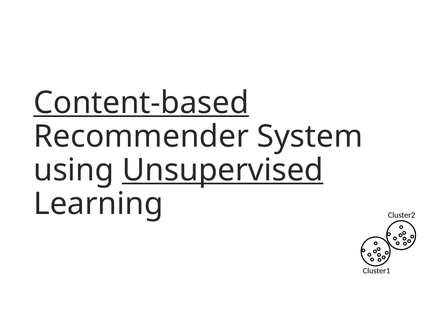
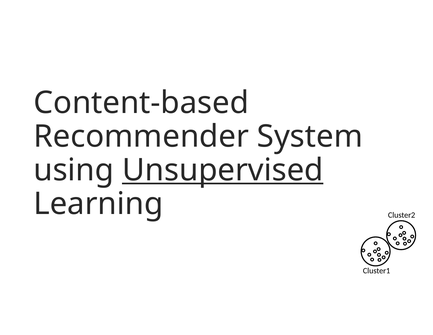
Content-based underline: present -> none
